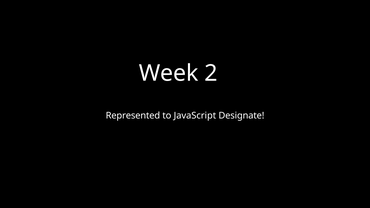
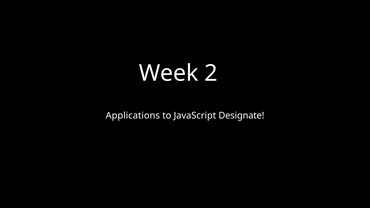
Represented: Represented -> Applications
